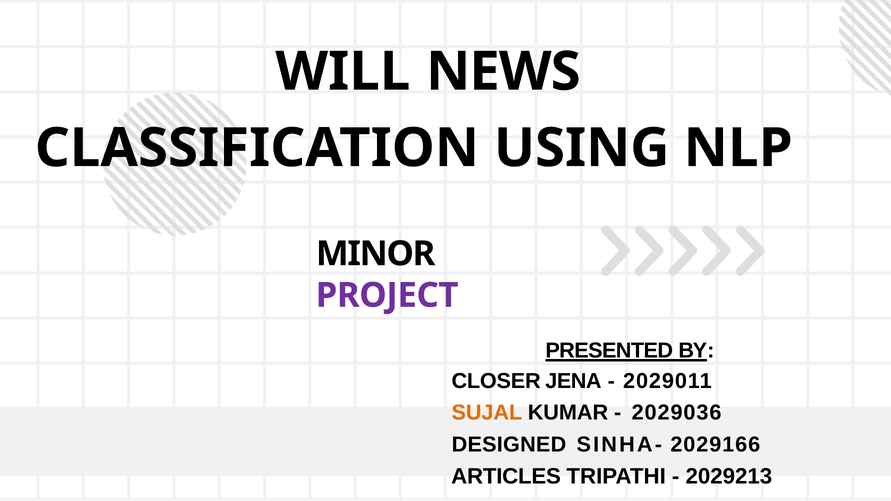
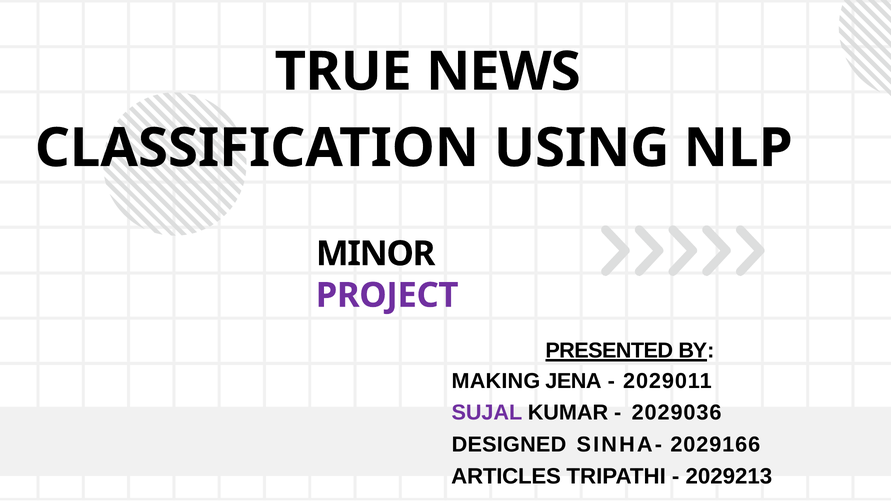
WILL: WILL -> TRUE
CLOSER: CLOSER -> MAKING
SUJAL colour: orange -> purple
